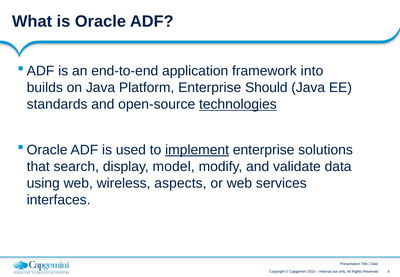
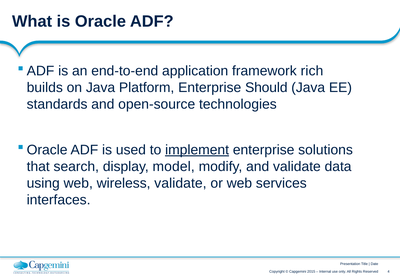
into: into -> rich
technologies underline: present -> none
wireless aspects: aspects -> validate
